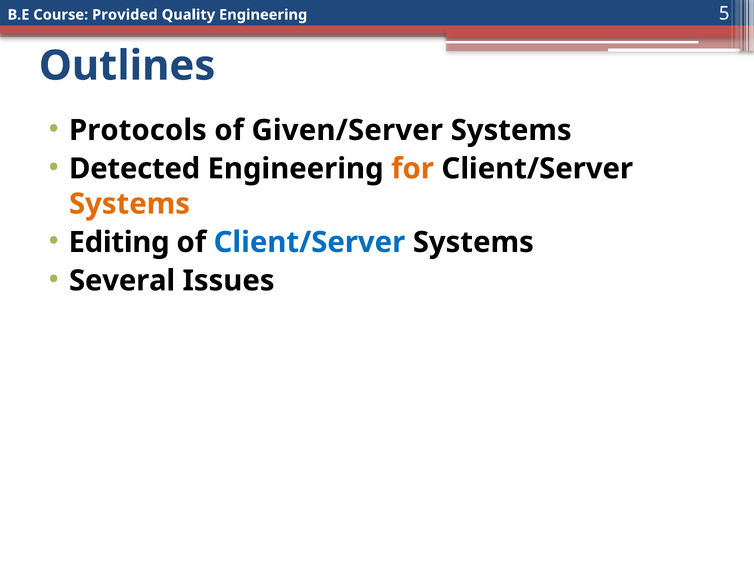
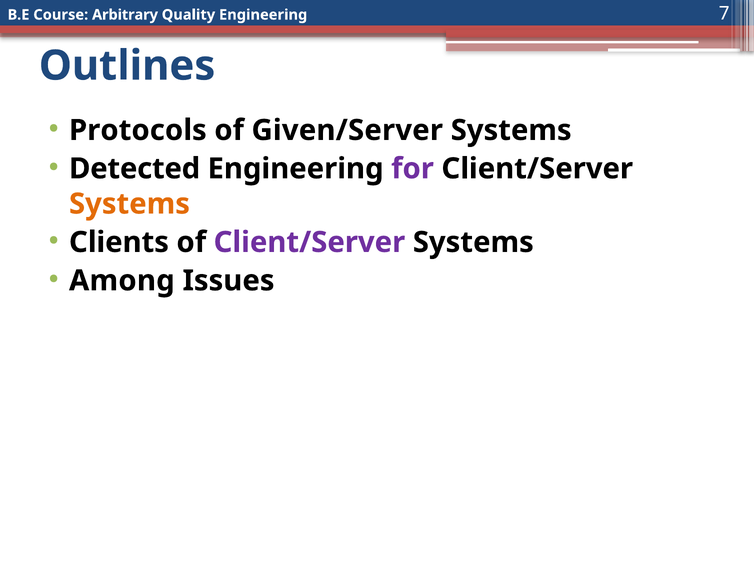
Provided: Provided -> Arbitrary
5: 5 -> 7
for colour: orange -> purple
Editing: Editing -> Clients
Client/Server at (309, 242) colour: blue -> purple
Several: Several -> Among
